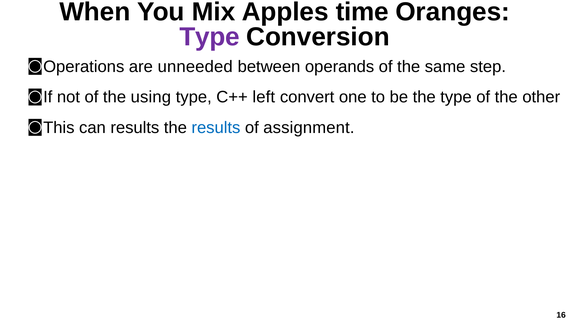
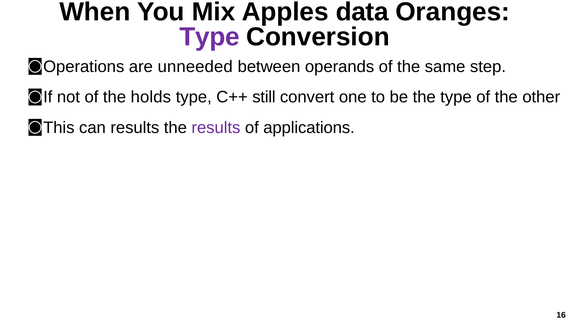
time: time -> data
using: using -> holds
left: left -> still
results at (216, 128) colour: blue -> purple
assignment: assignment -> applications
